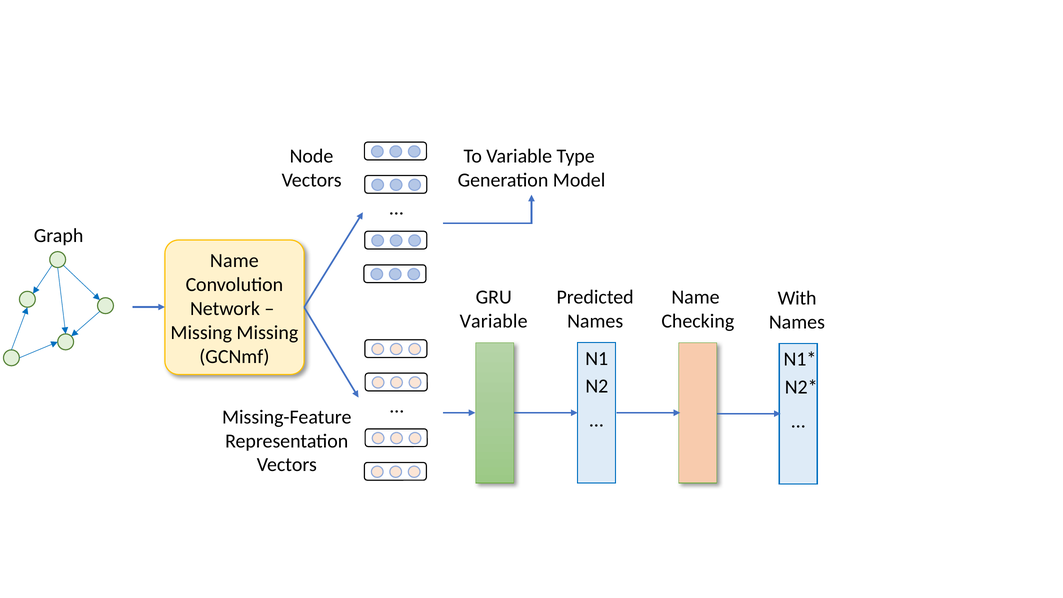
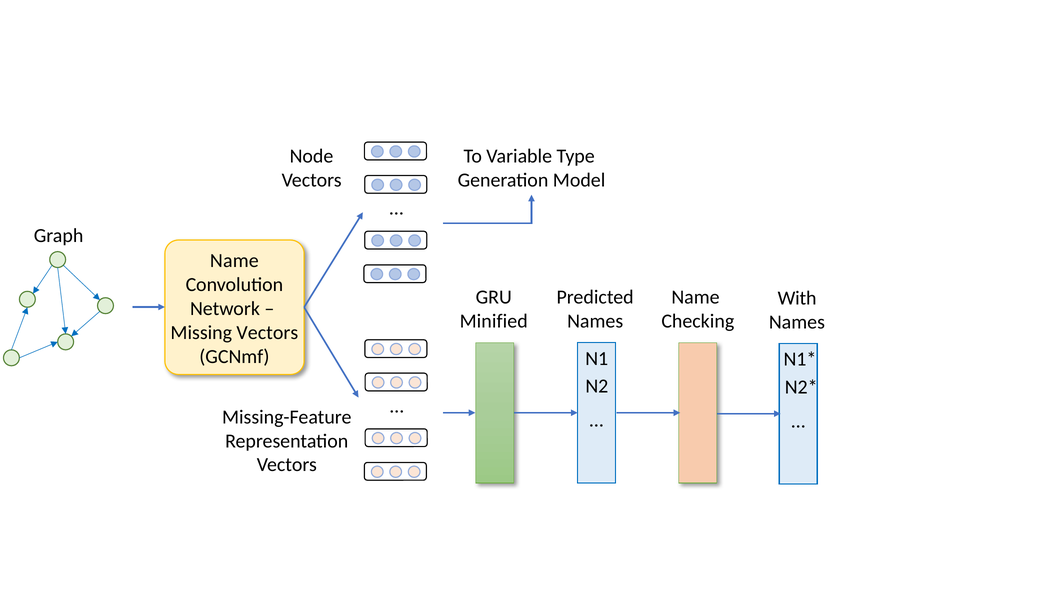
Variable at (494, 321): Variable -> Minified
Missing Missing: Missing -> Vectors
